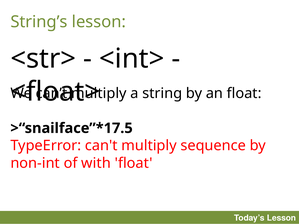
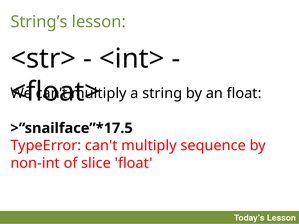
with: with -> slice
